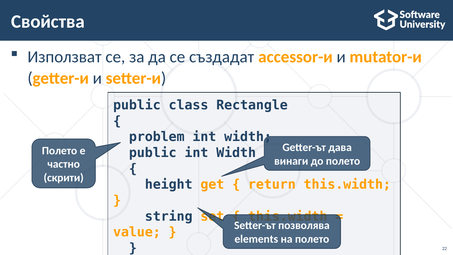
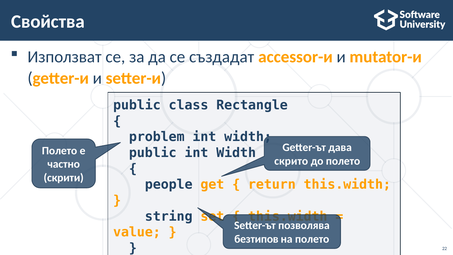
винаги: винаги -> скрито
height: height -> people
elements: elements -> безтипов
